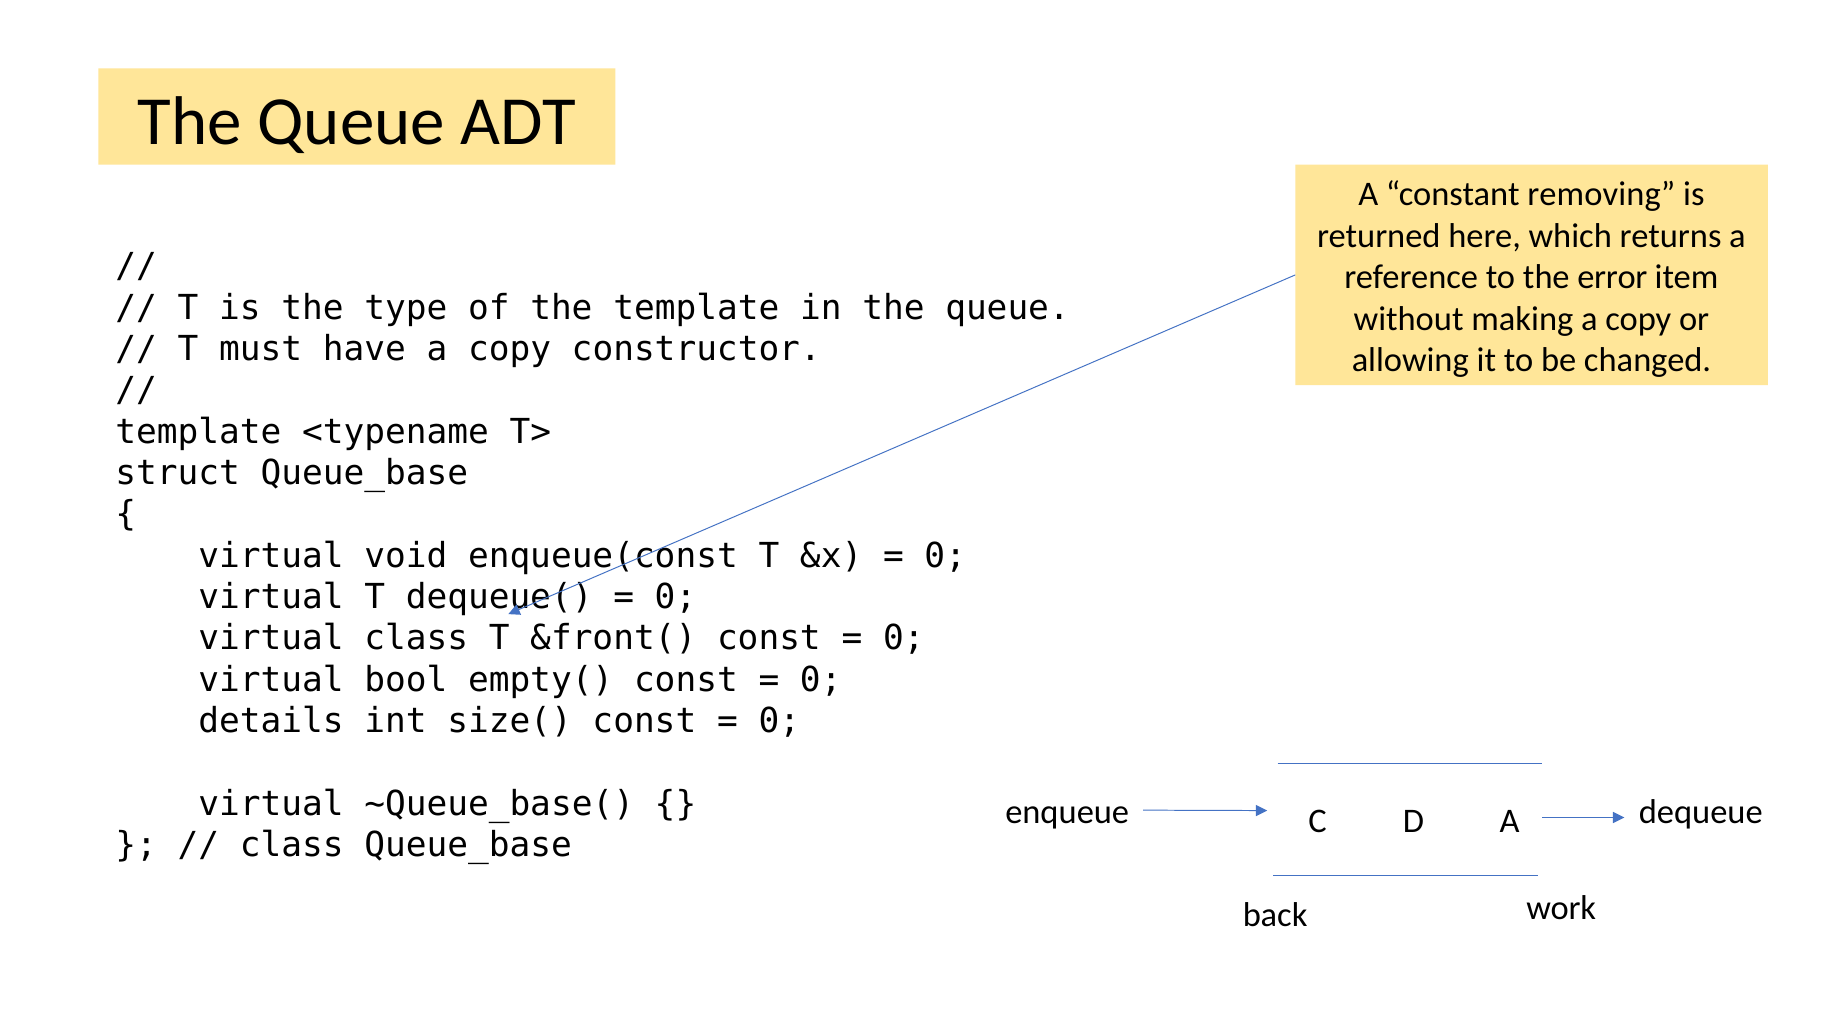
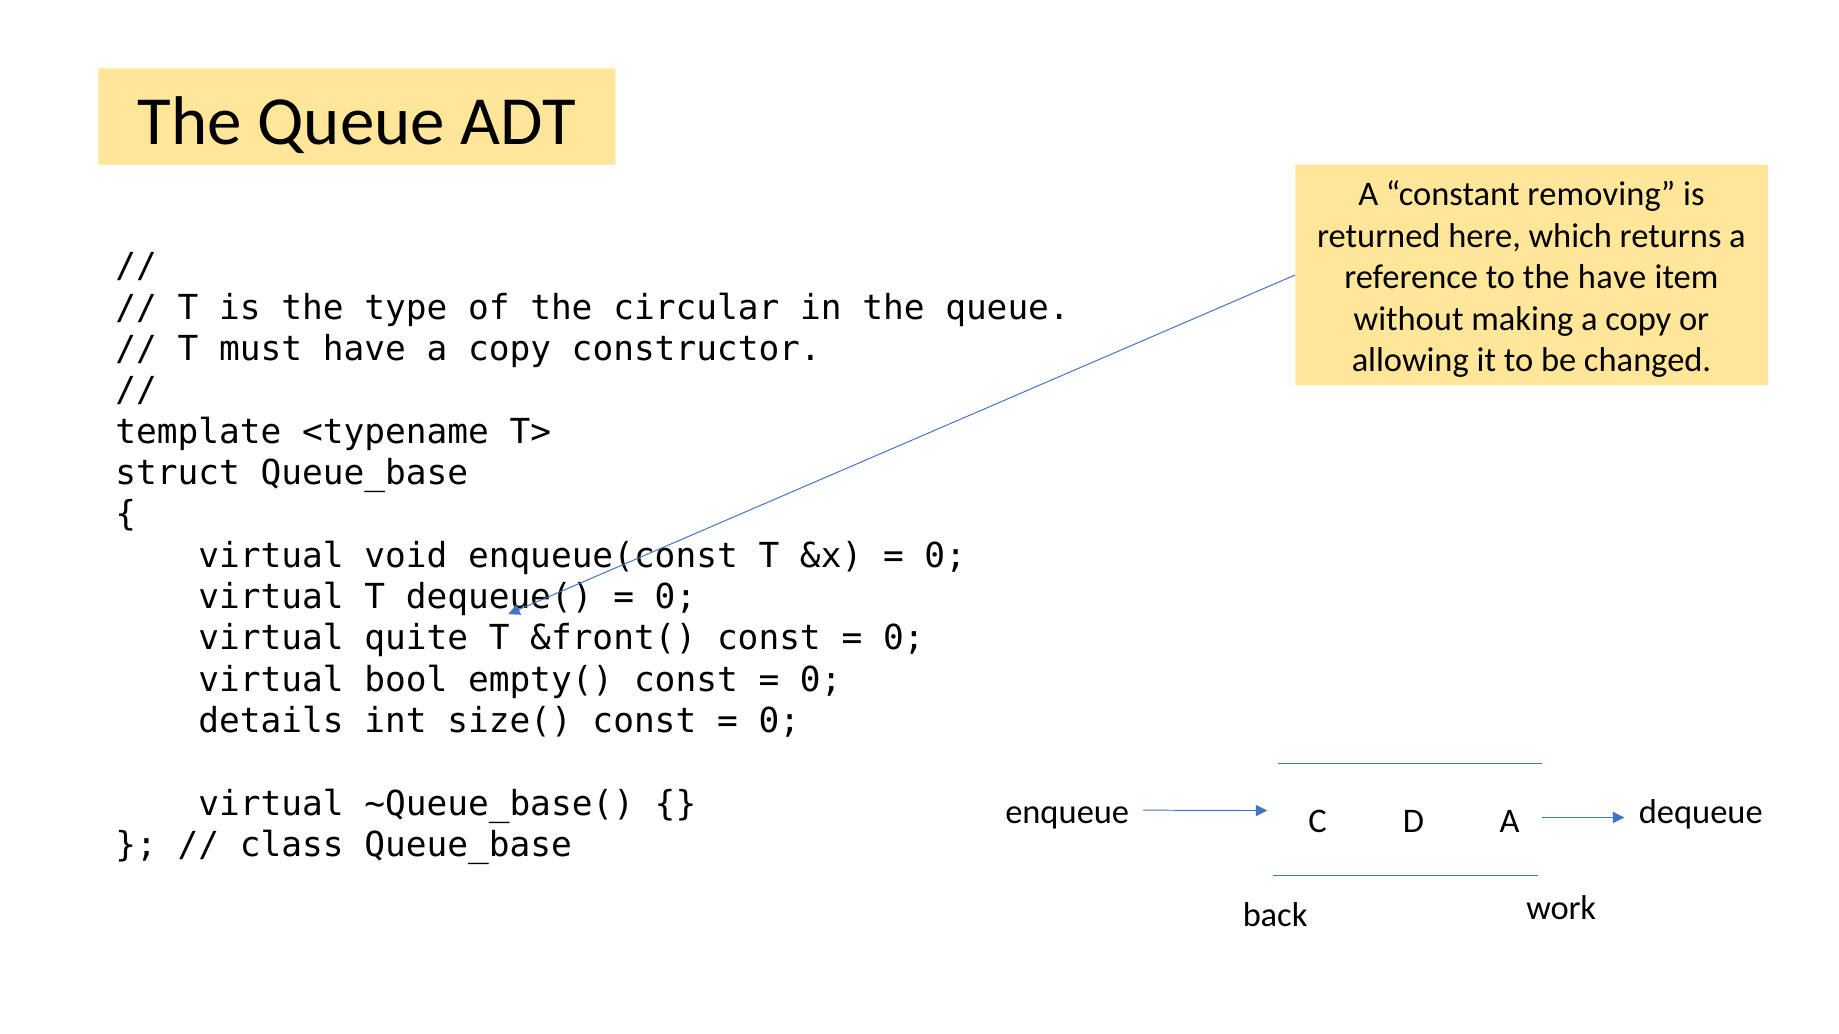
the error: error -> have
the template: template -> circular
virtual class: class -> quite
